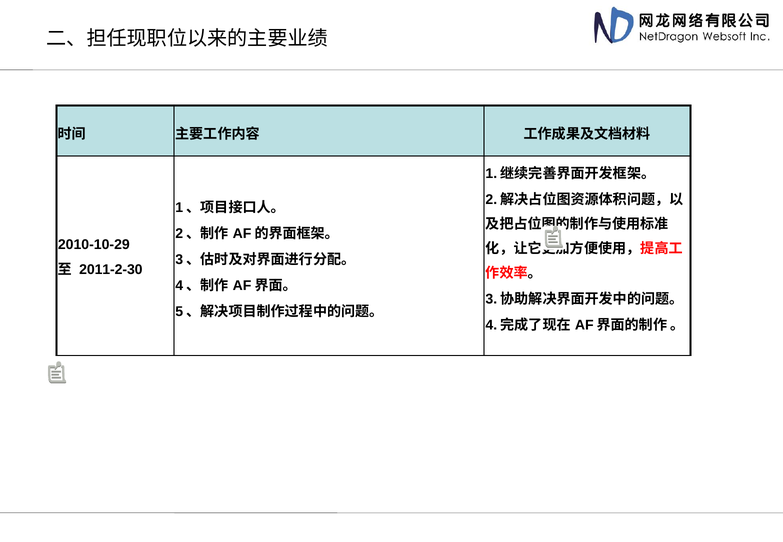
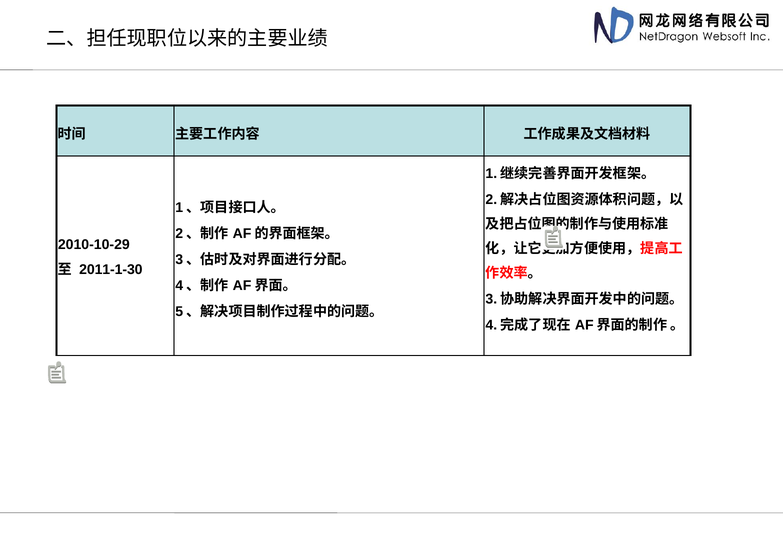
2011-2-30: 2011-2-30 -> 2011-1-30
